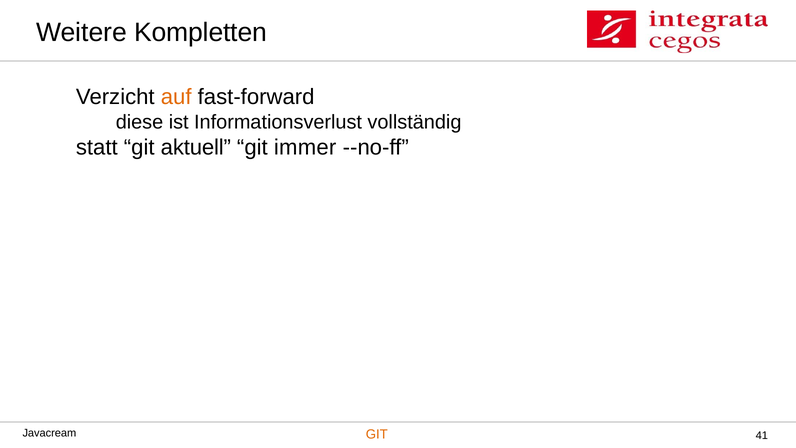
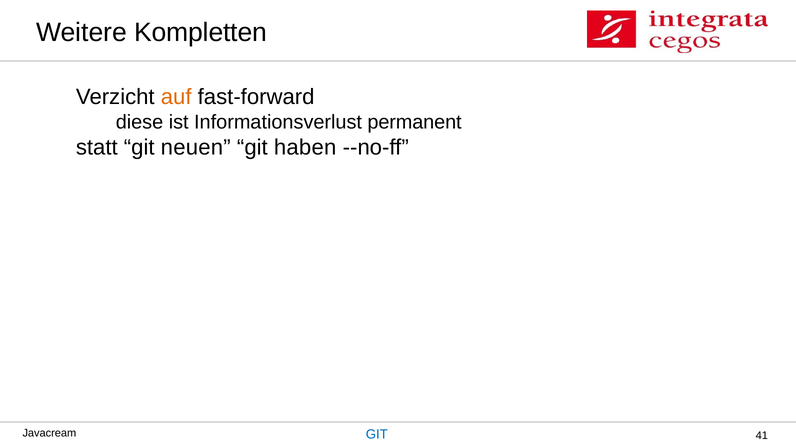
vollständig: vollständig -> permanent
aktuell: aktuell -> neuen
immer: immer -> haben
GIT at (377, 434) colour: orange -> blue
